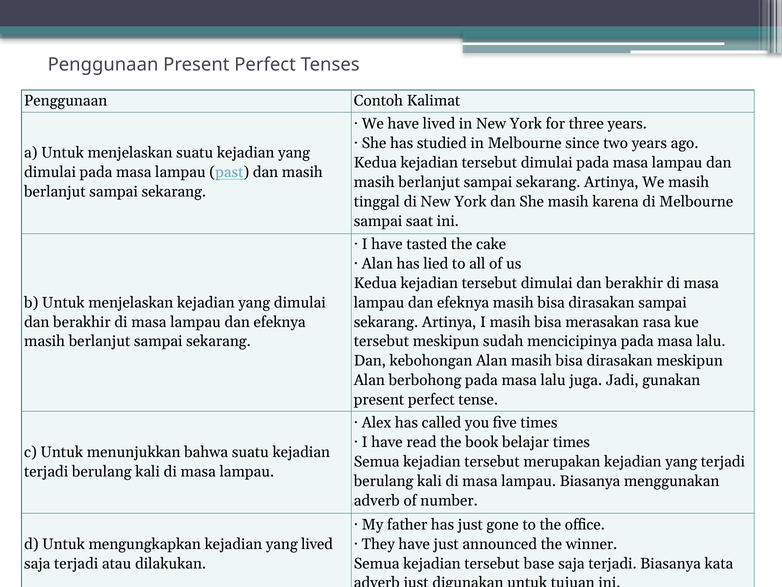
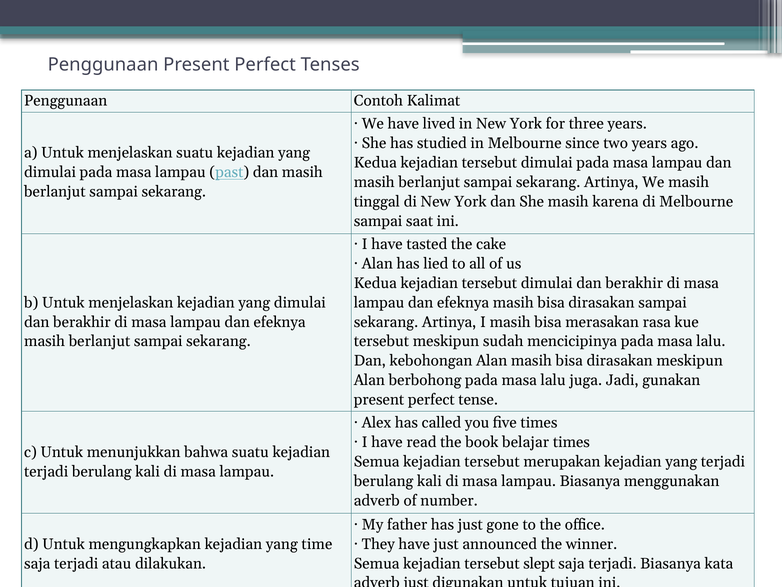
yang lived: lived -> time
base: base -> slept
